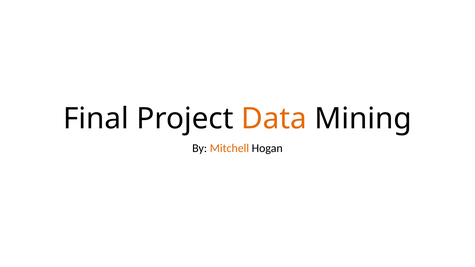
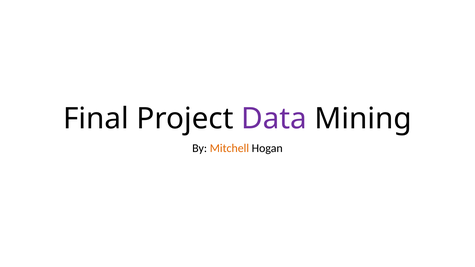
Data colour: orange -> purple
